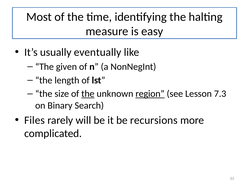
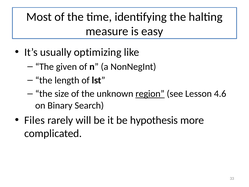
eventually: eventually -> optimizing
the at (88, 94) underline: present -> none
7.3: 7.3 -> 4.6
recursions: recursions -> hypothesis
